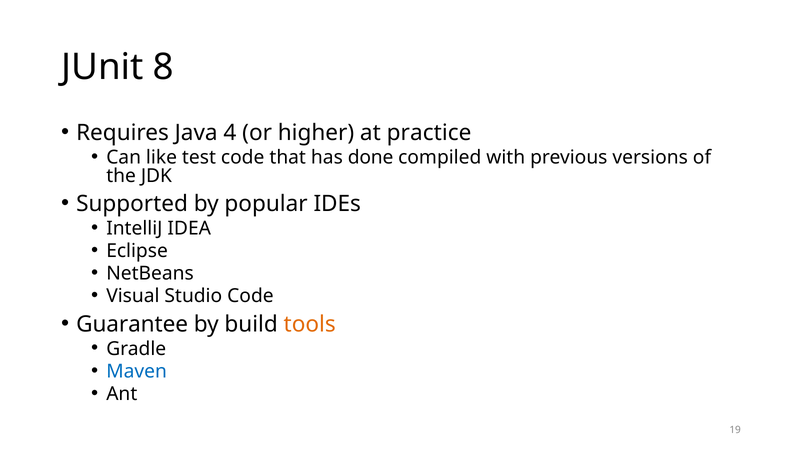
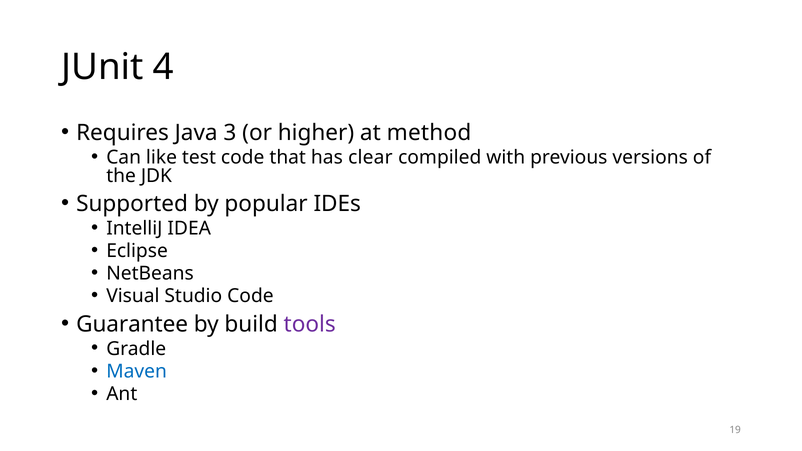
8: 8 -> 4
4: 4 -> 3
practice: practice -> method
done: done -> clear
tools colour: orange -> purple
